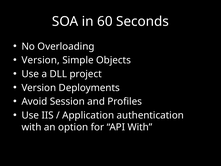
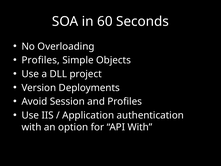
Version at (41, 60): Version -> Profiles
